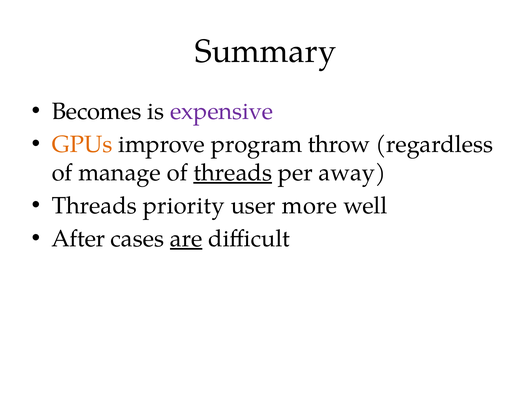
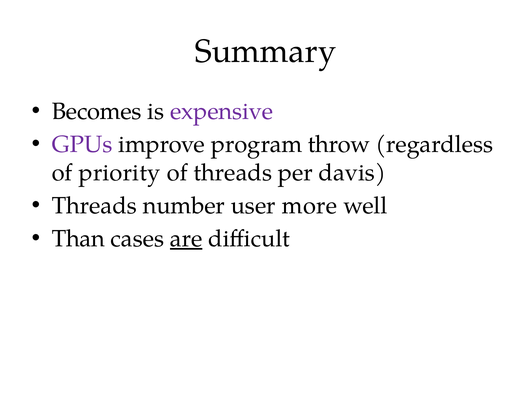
GPUs colour: orange -> purple
manage: manage -> priority
threads at (233, 173) underline: present -> none
away: away -> davis
priority: priority -> number
After: After -> Than
